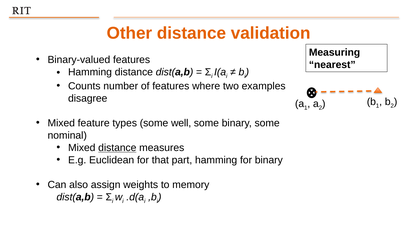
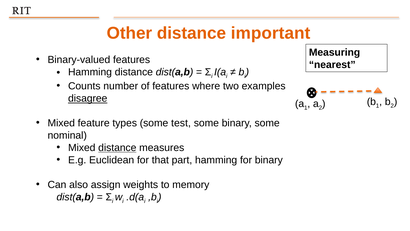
validation: validation -> important
disagree underline: none -> present
well: well -> test
